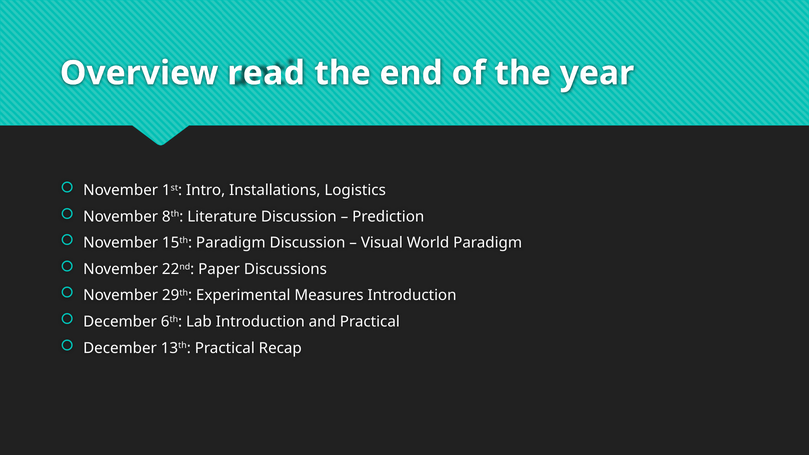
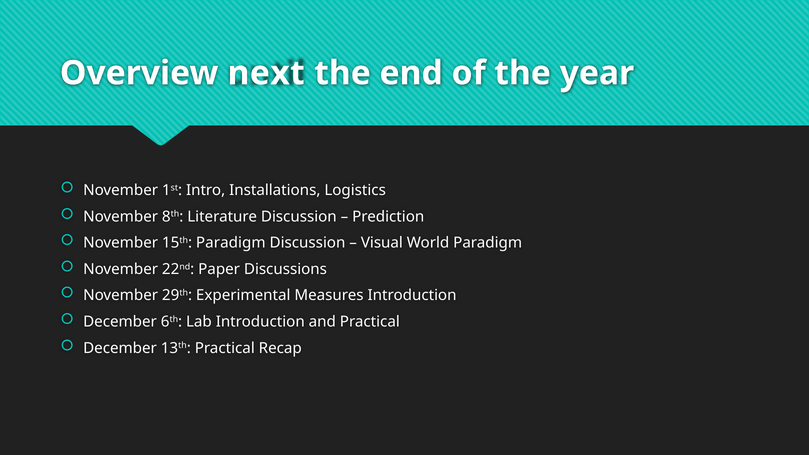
read: read -> next
